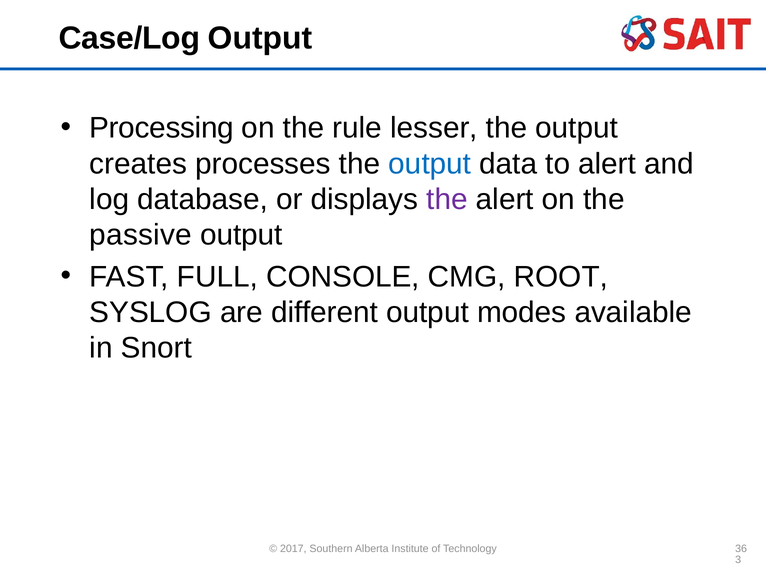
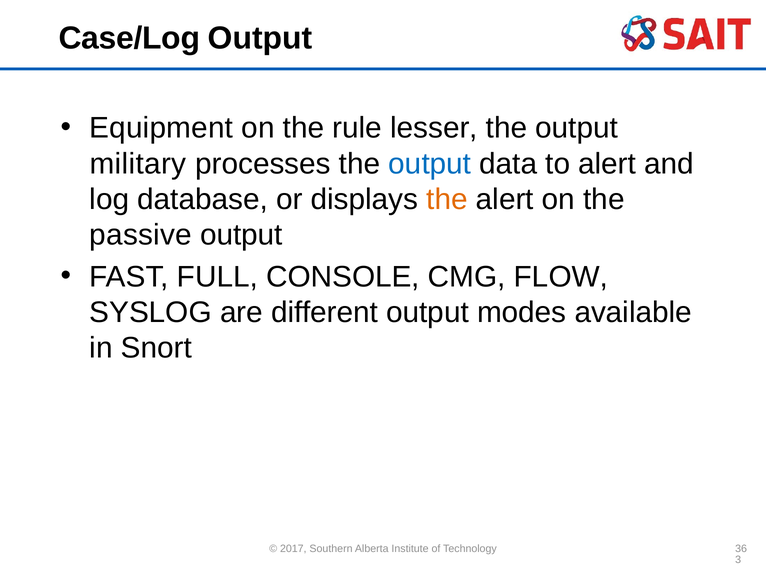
Processing: Processing -> Equipment
creates: creates -> military
the at (447, 200) colour: purple -> orange
ROOT: ROOT -> FLOW
